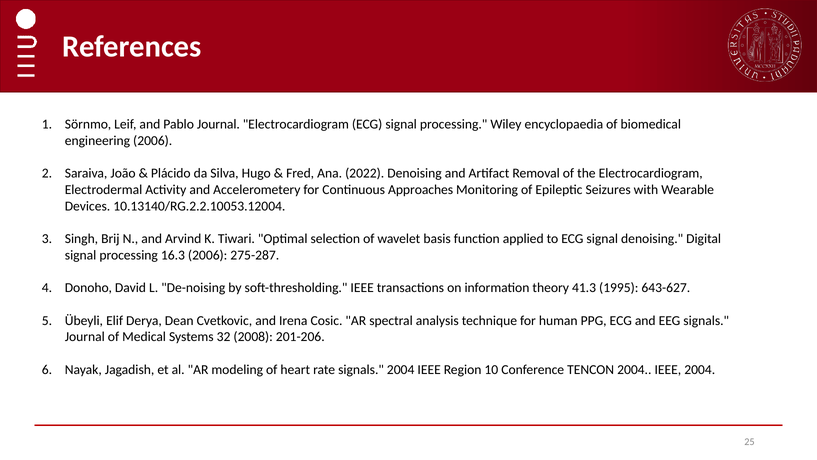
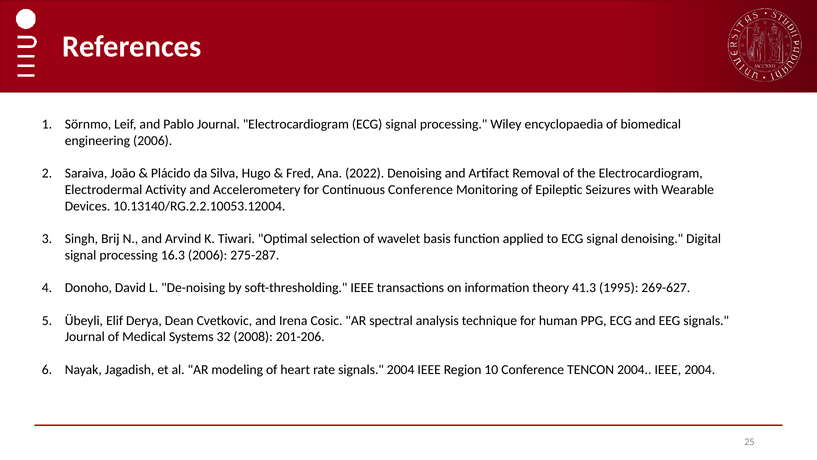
Continuous Approaches: Approaches -> Conference
643-627: 643-627 -> 269-627
